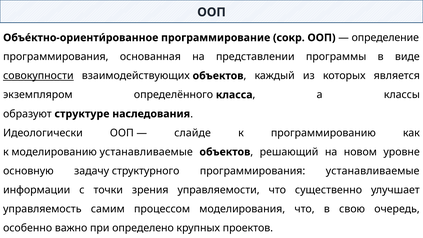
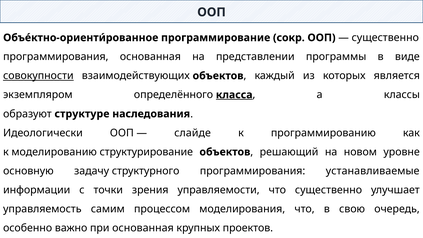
определение at (385, 38): определение -> существенно
класса underline: none -> present
моделированию устанавливаемые: устанавливаемые -> структурирование
при определено: определено -> основанная
